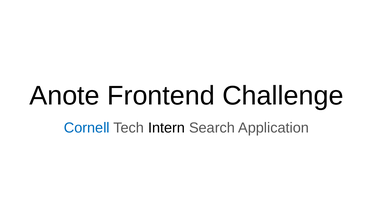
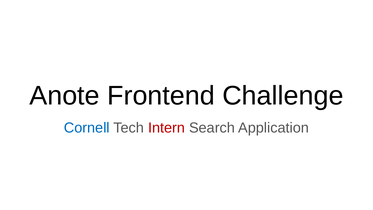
Intern colour: black -> red
